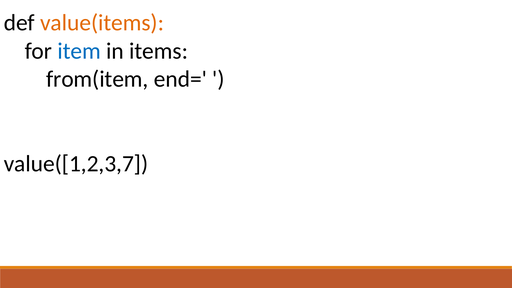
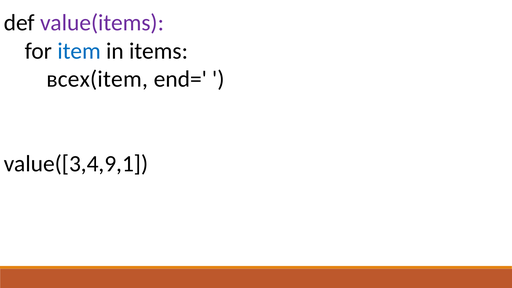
value(items colour: orange -> purple
from(item: from(item -> всех(item
value([1,2,3,7: value([1,2,3,7 -> value([3,4,9,1
